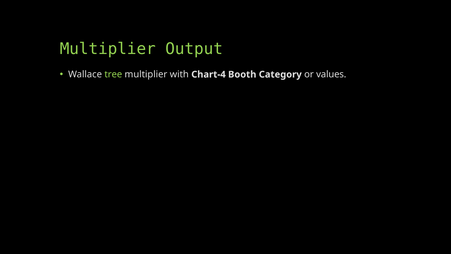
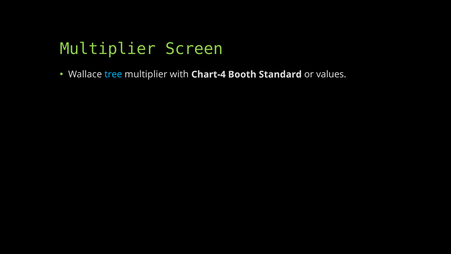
Output: Output -> Screen
tree colour: light green -> light blue
Category: Category -> Standard
